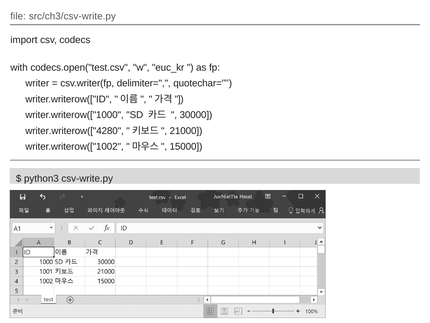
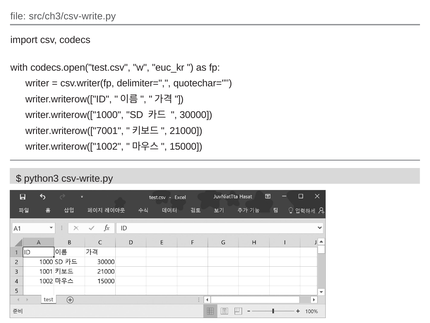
writer.writerow(["4280: writer.writerow(["4280 -> writer.writerow(["7001
